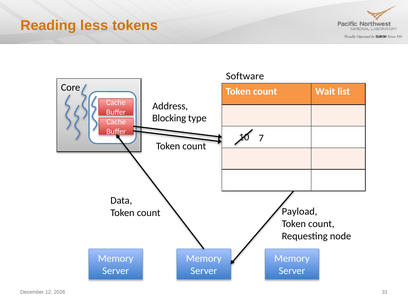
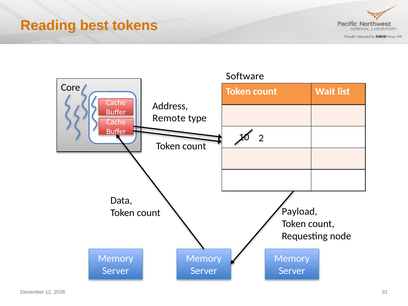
less: less -> best
Blocking: Blocking -> Remote
7: 7 -> 2
